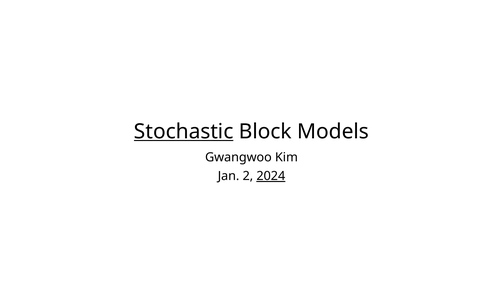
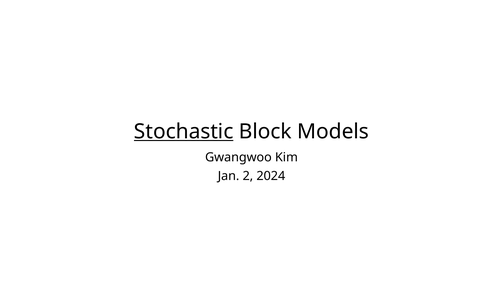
2024 underline: present -> none
